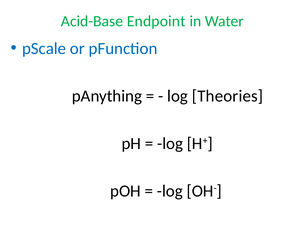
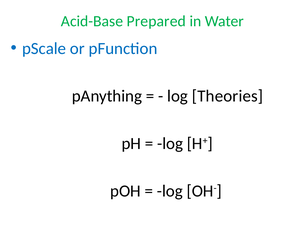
Endpoint: Endpoint -> Prepared
